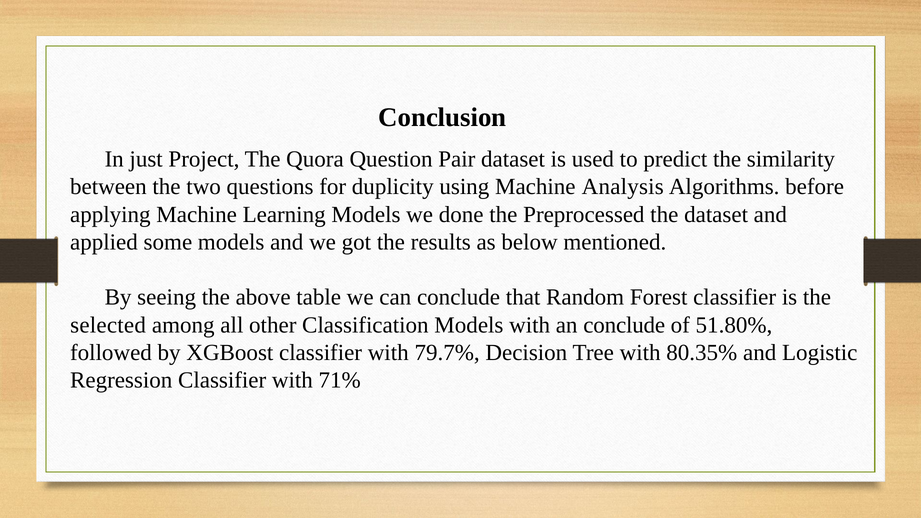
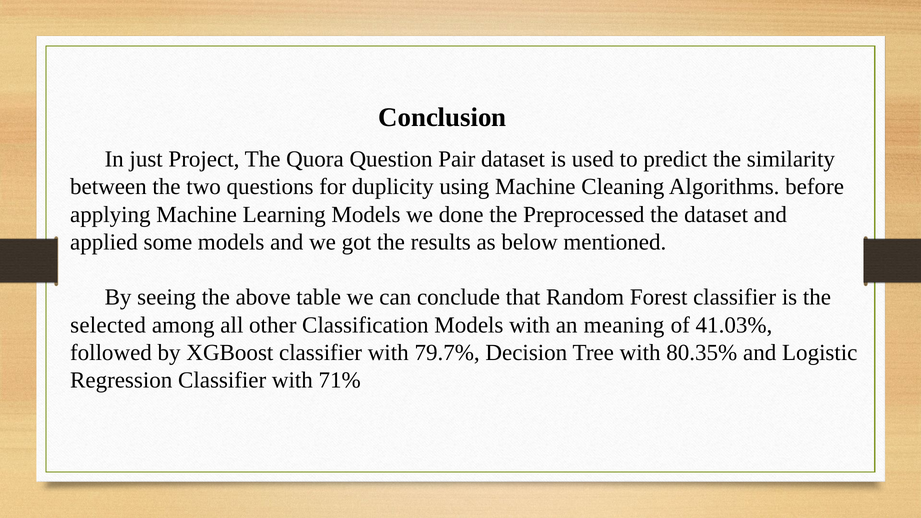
Analysis: Analysis -> Cleaning
an conclude: conclude -> meaning
51.80%: 51.80% -> 41.03%
